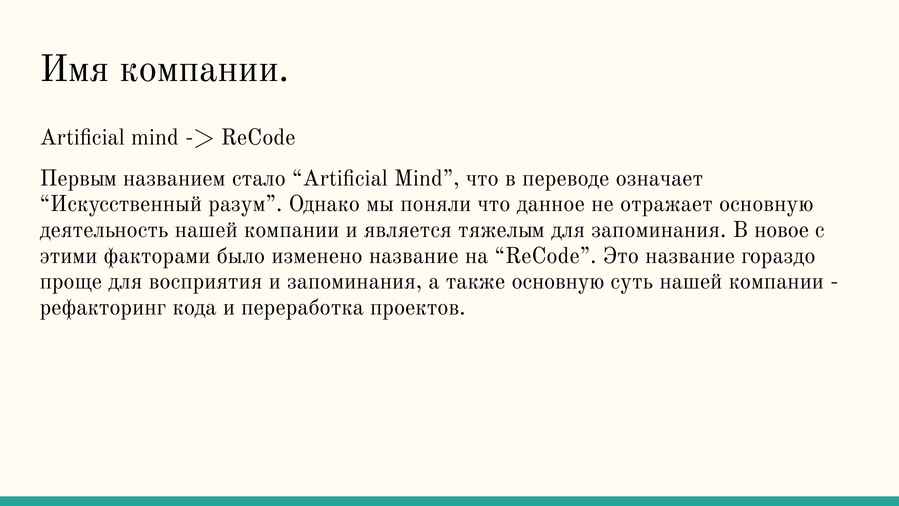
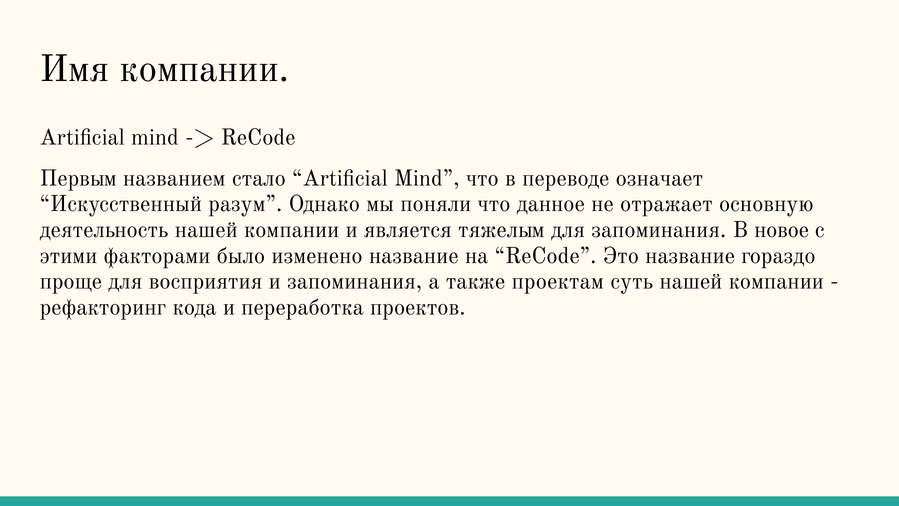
также основную: основную -> проектам
